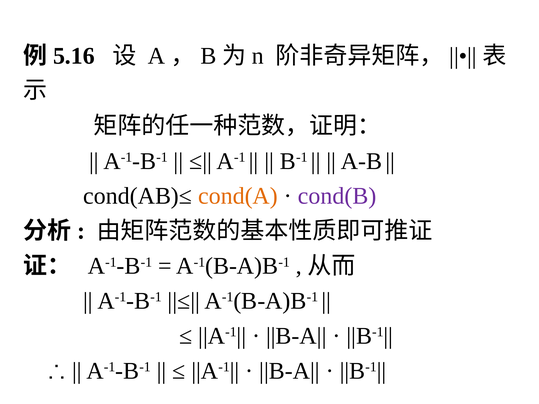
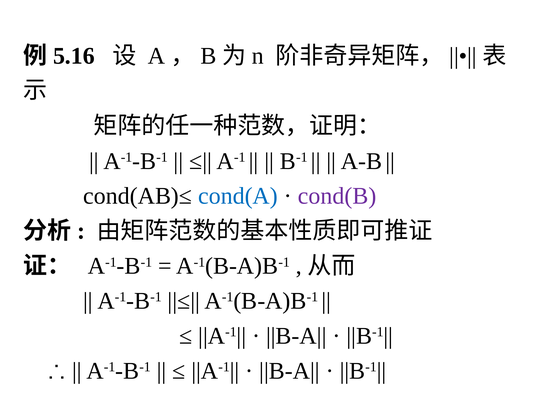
cond(A colour: orange -> blue
